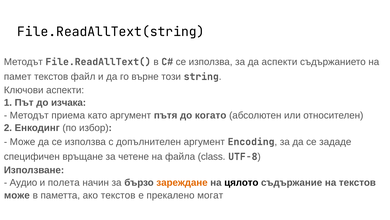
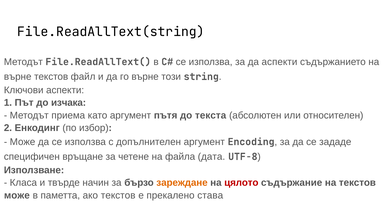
памет at (18, 77): памет -> върне
когато: когато -> текста
class: class -> дата
Аудио: Аудио -> Класа
полета: полета -> твърде
цялото colour: black -> red
могат: могат -> става
